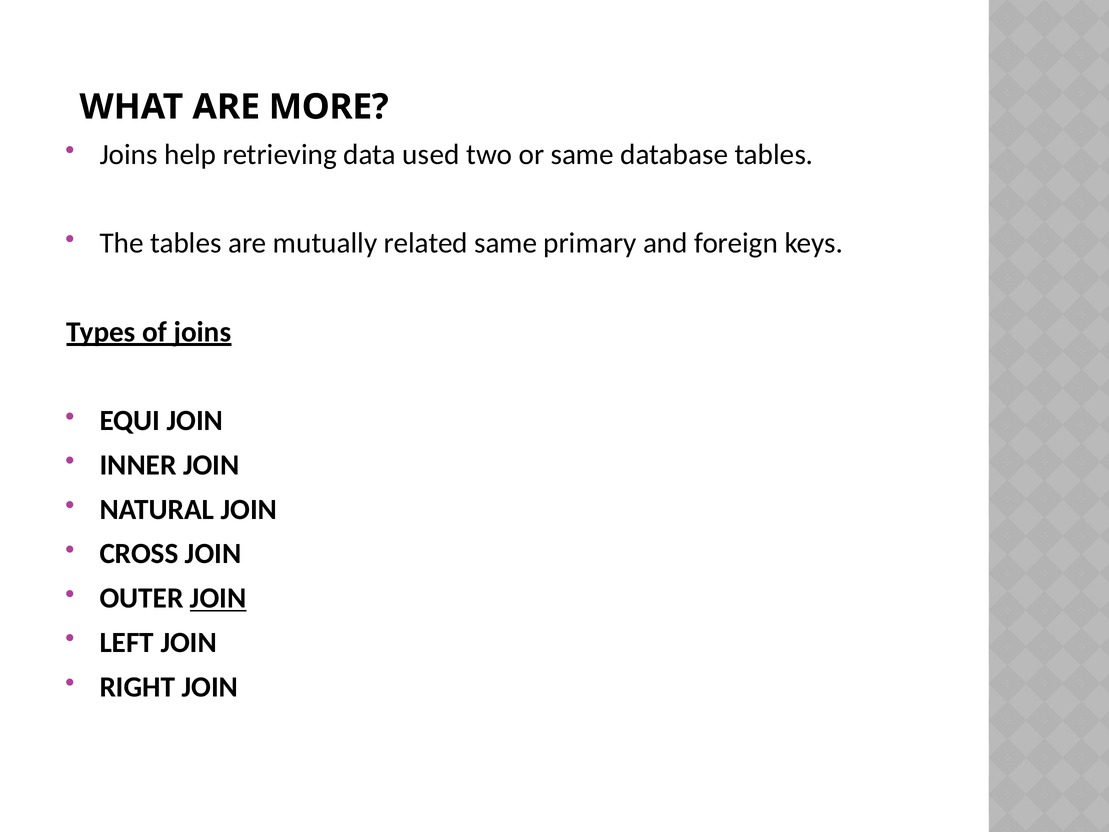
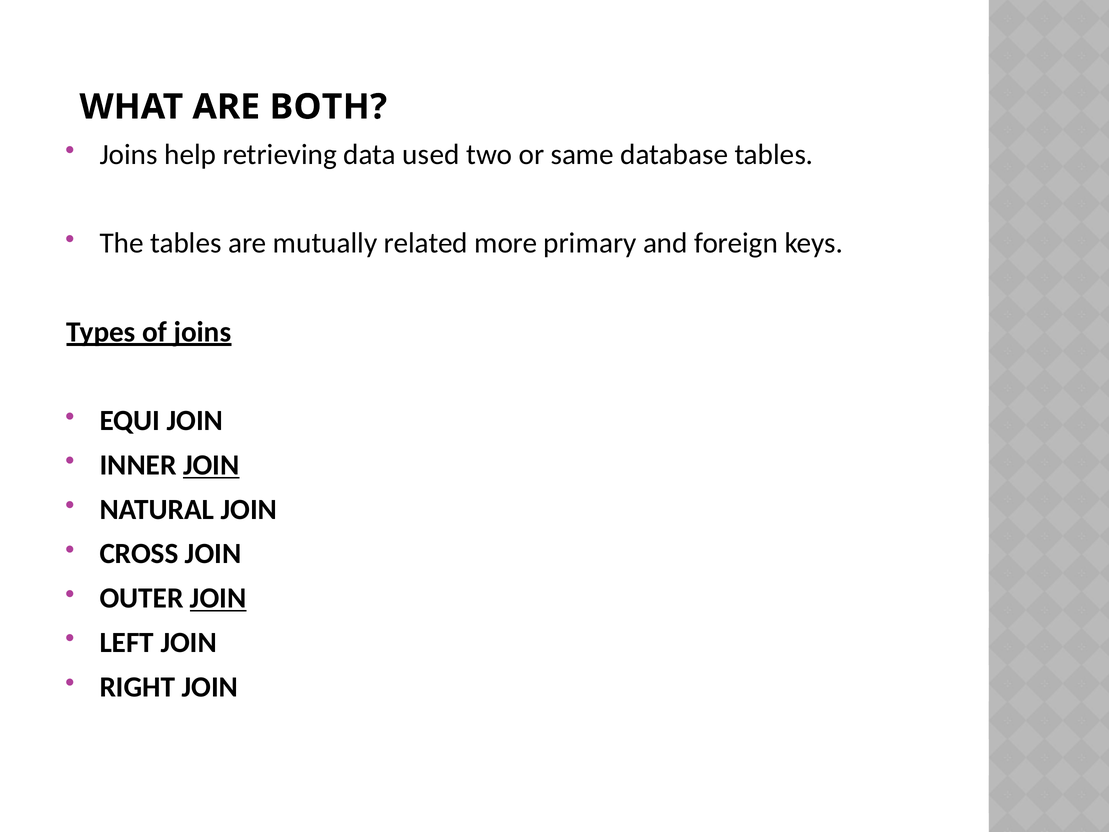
MORE: MORE -> BOTH
related same: same -> more
JOIN at (211, 465) underline: none -> present
